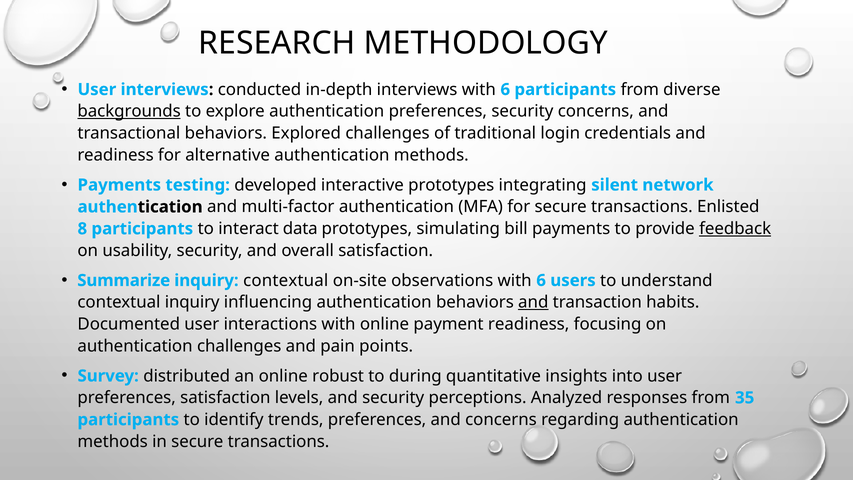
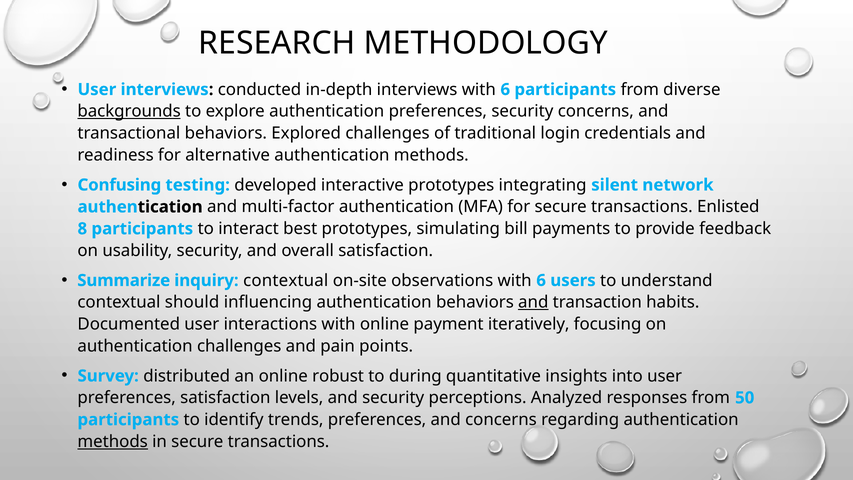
Payments at (119, 185): Payments -> Confusing
data: data -> best
feedback underline: present -> none
contextual inquiry: inquiry -> should
payment readiness: readiness -> iteratively
35: 35 -> 50
methods at (113, 441) underline: none -> present
